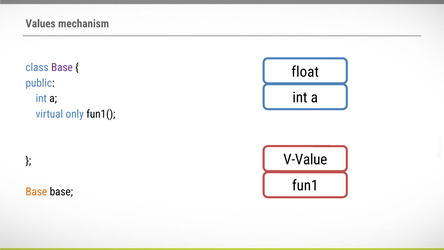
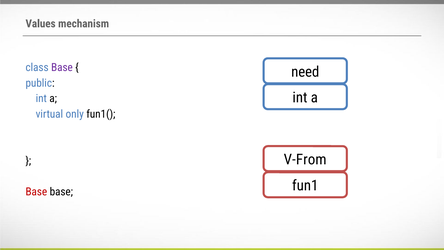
float: float -> need
V-Value: V-Value -> V-From
Base at (36, 192) colour: orange -> red
